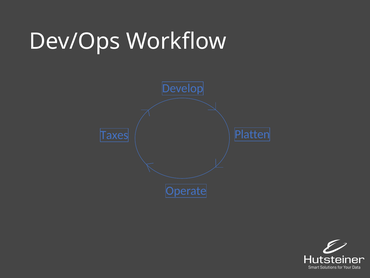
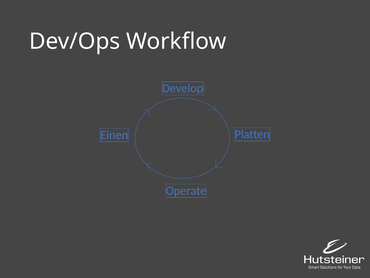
Taxes: Taxes -> Einen
